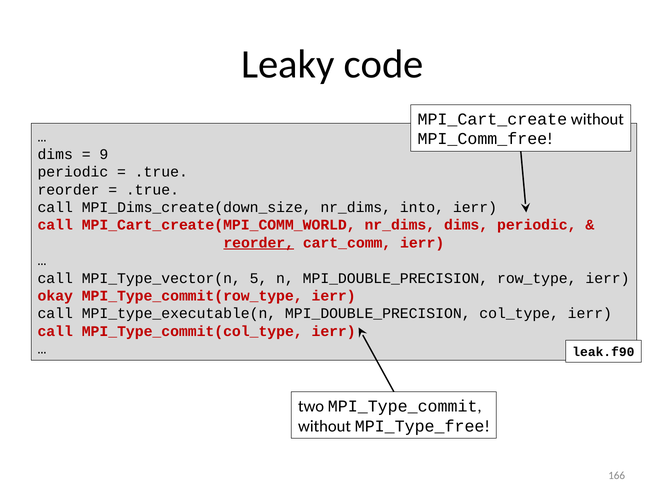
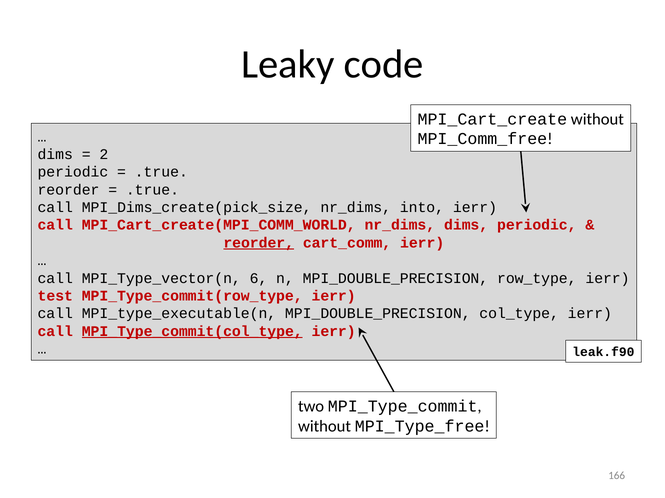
9: 9 -> 2
MPI_Dims_create(down_size: MPI_Dims_create(down_size -> MPI_Dims_create(pick_size
5: 5 -> 6
okay: okay -> test
MPI_Type_commit(col_type underline: none -> present
